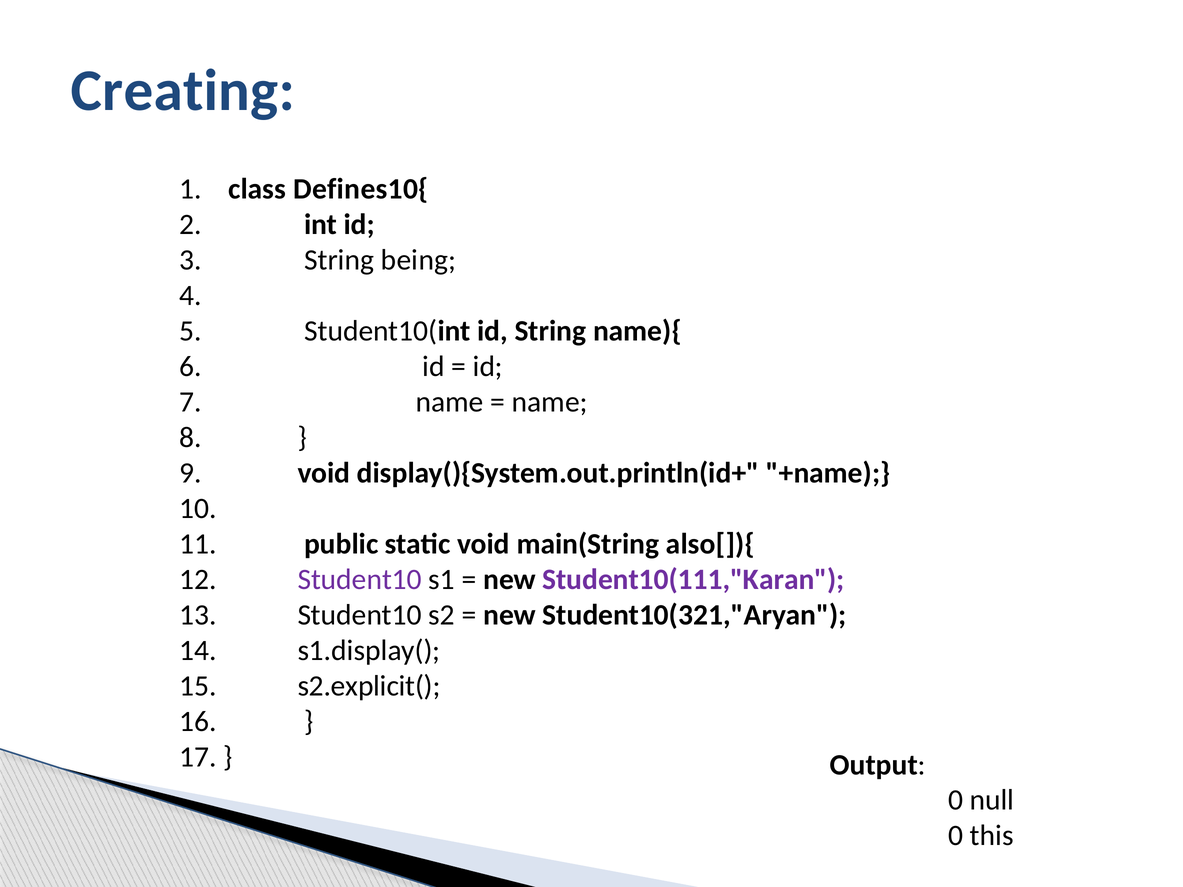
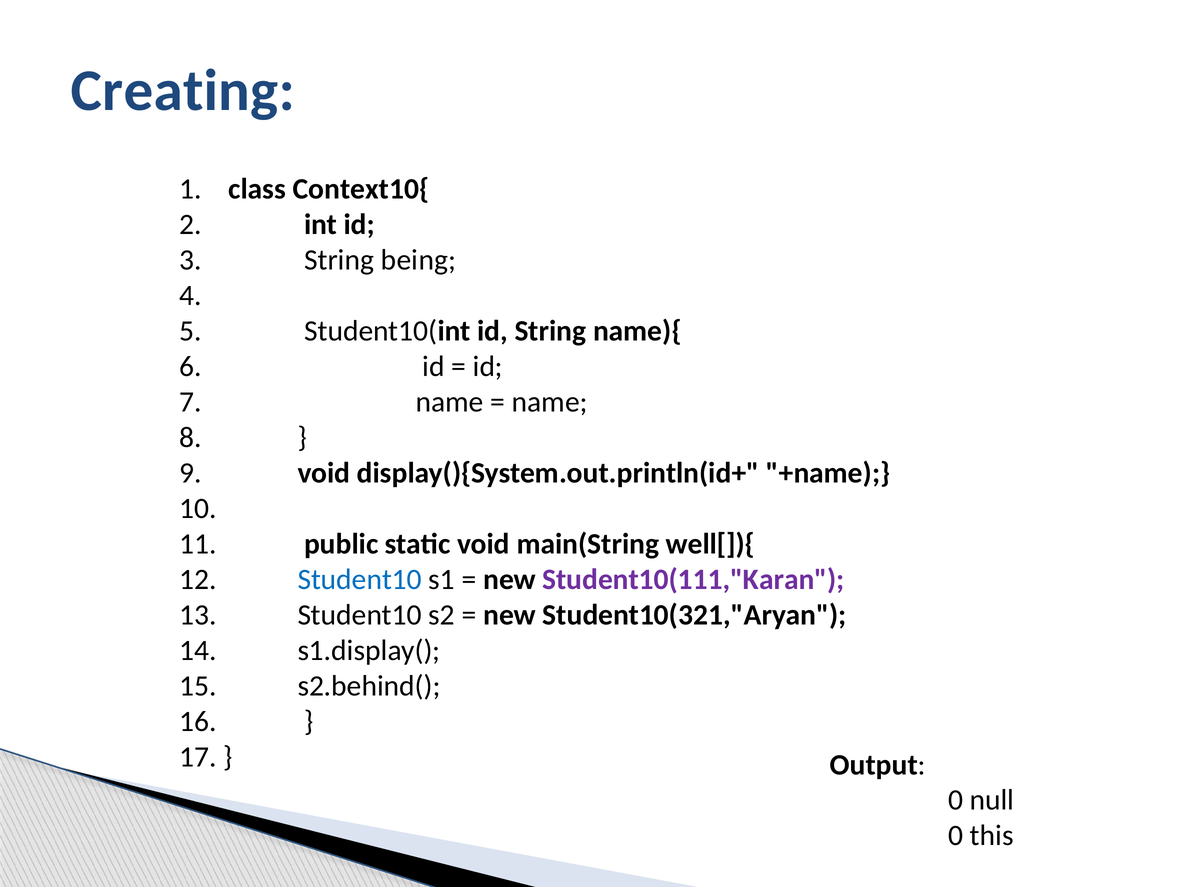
Defines10{: Defines10{ -> Context10{
also[]){: also[]){ -> well[]){
Student10 at (360, 580) colour: purple -> blue
s2.explicit(: s2.explicit( -> s2.behind(
